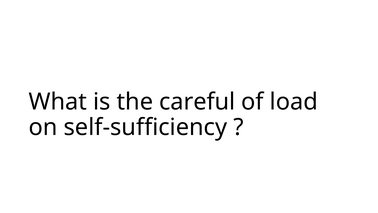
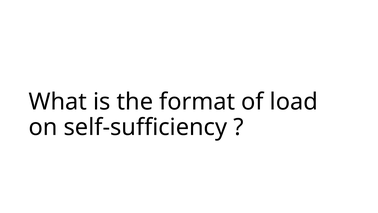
careful: careful -> format
